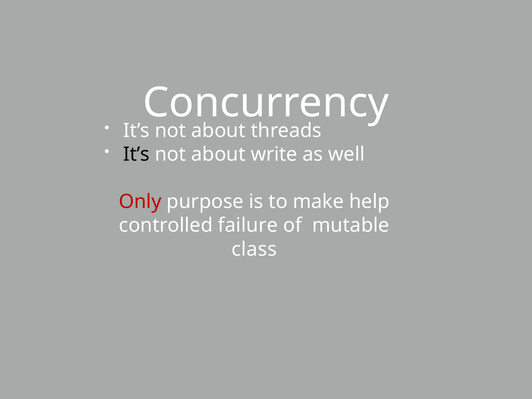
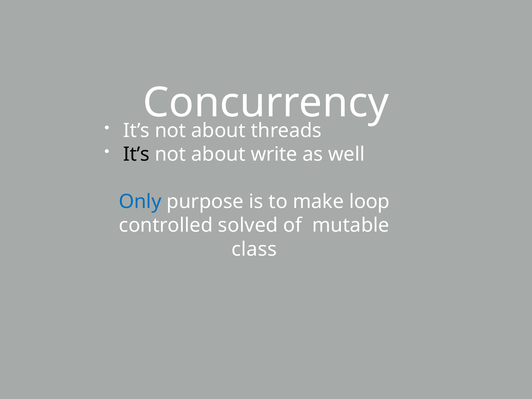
Only colour: red -> blue
help: help -> loop
failure: failure -> solved
